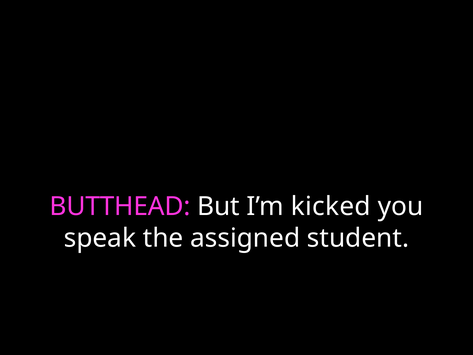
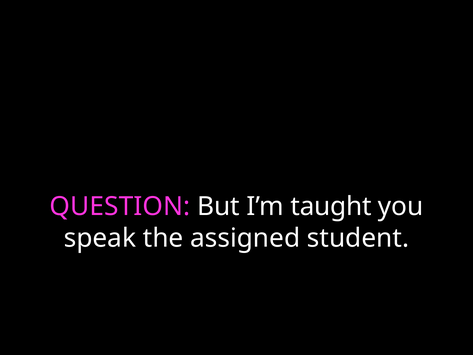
BUTTHEAD: BUTTHEAD -> QUESTION
kicked: kicked -> taught
